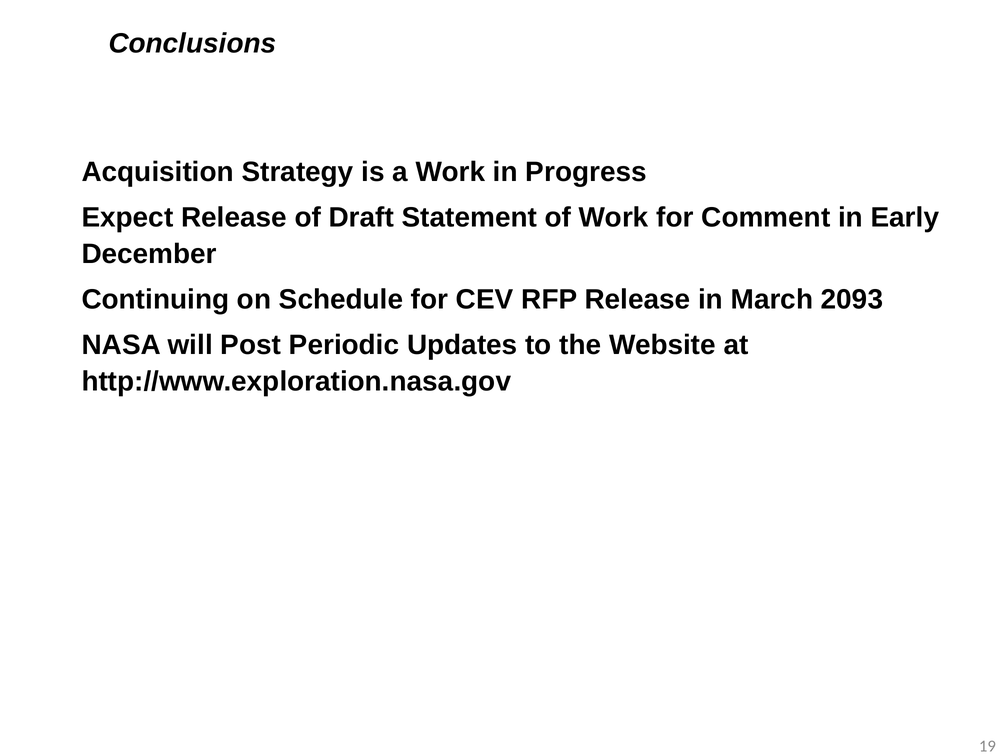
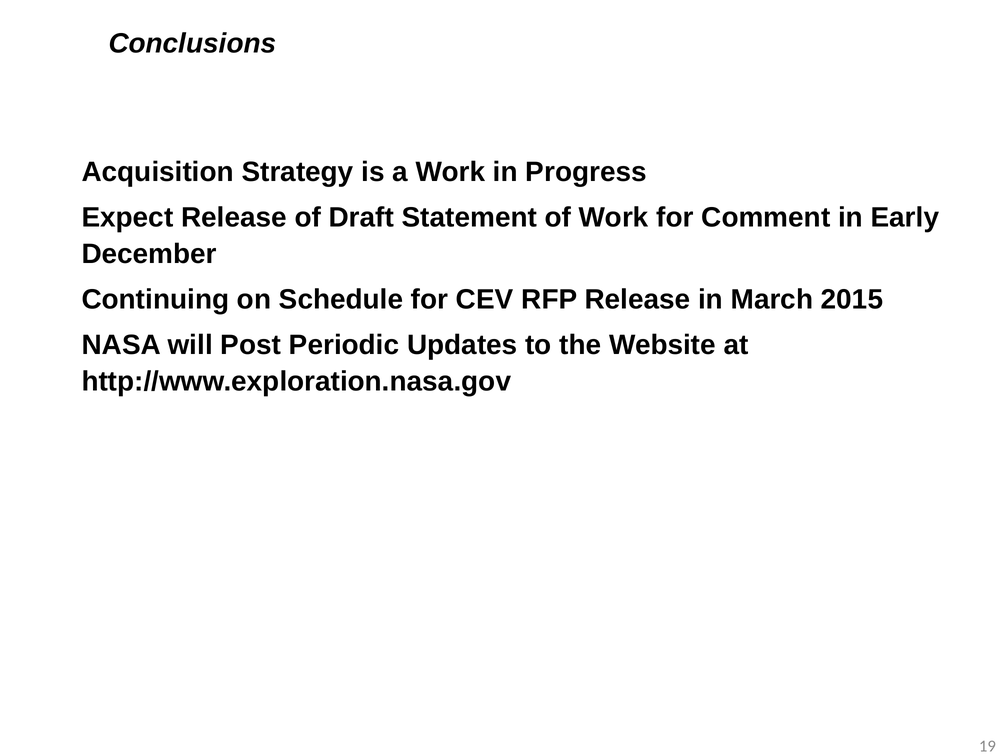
2093: 2093 -> 2015
